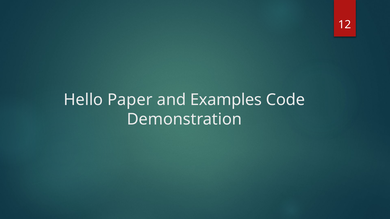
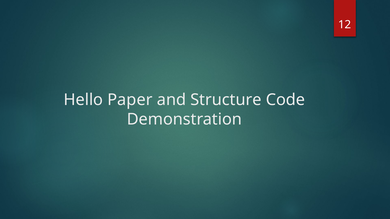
Examples: Examples -> Structure
